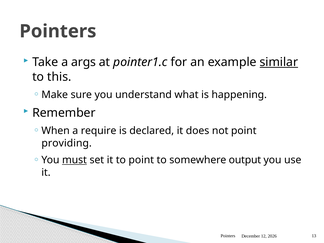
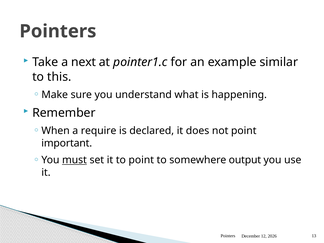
args: args -> next
similar underline: present -> none
providing: providing -> important
